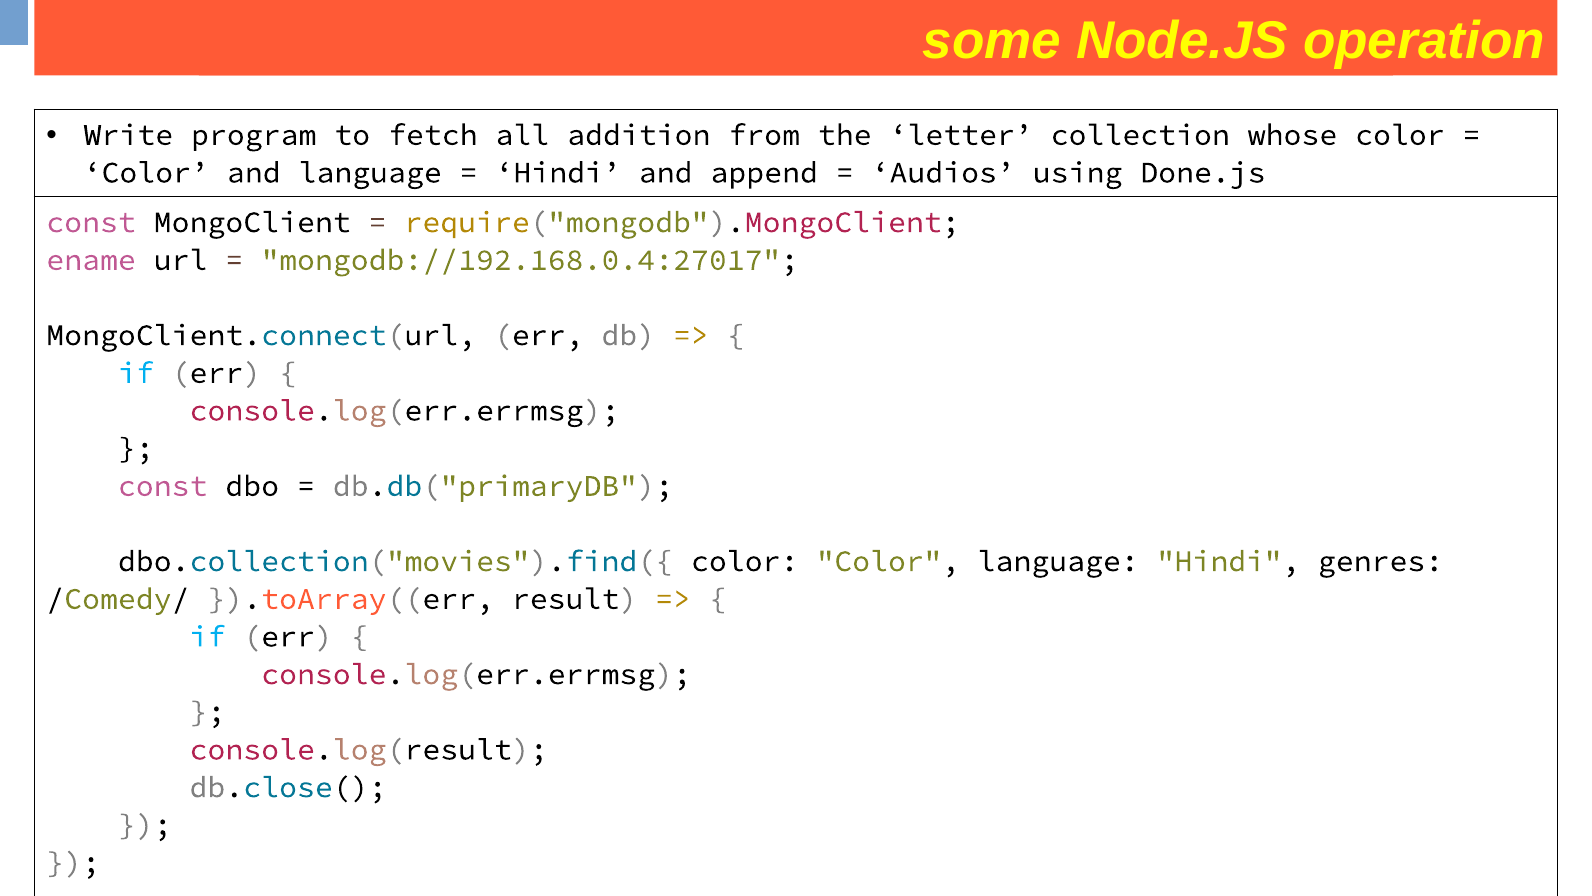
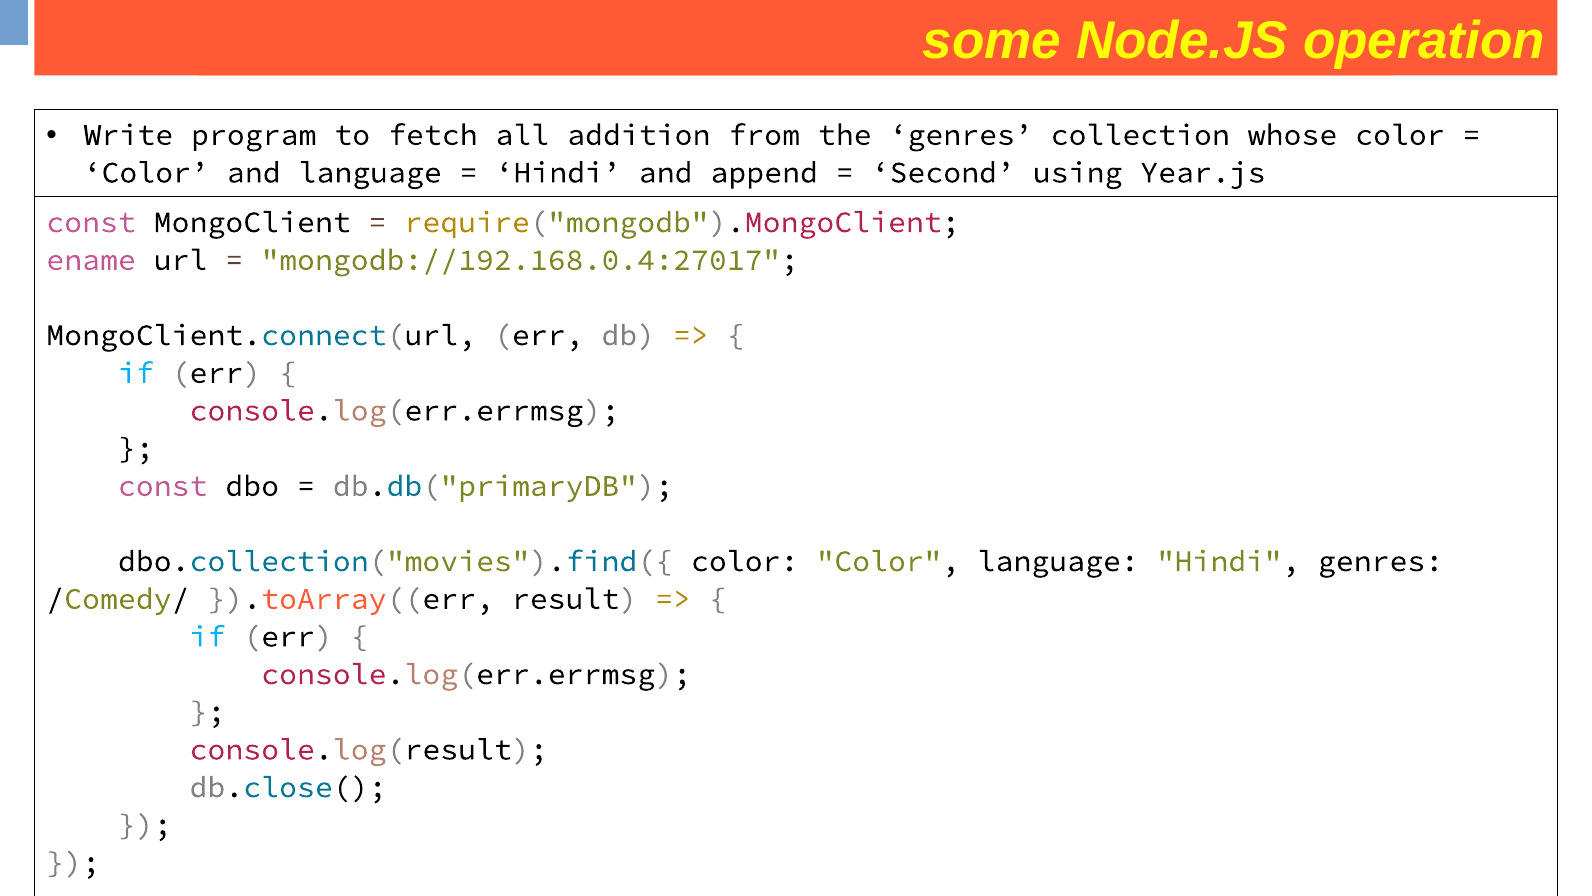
the letter: letter -> genres
Audios: Audios -> Second
Done.js: Done.js -> Year.js
